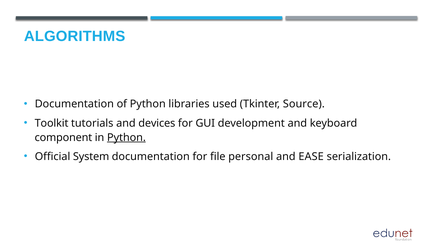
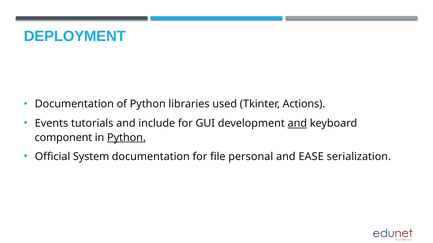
ALGORITHMS: ALGORITHMS -> DEPLOYMENT
Source: Source -> Actions
Toolkit: Toolkit -> Events
devices: devices -> include
and at (297, 123) underline: none -> present
